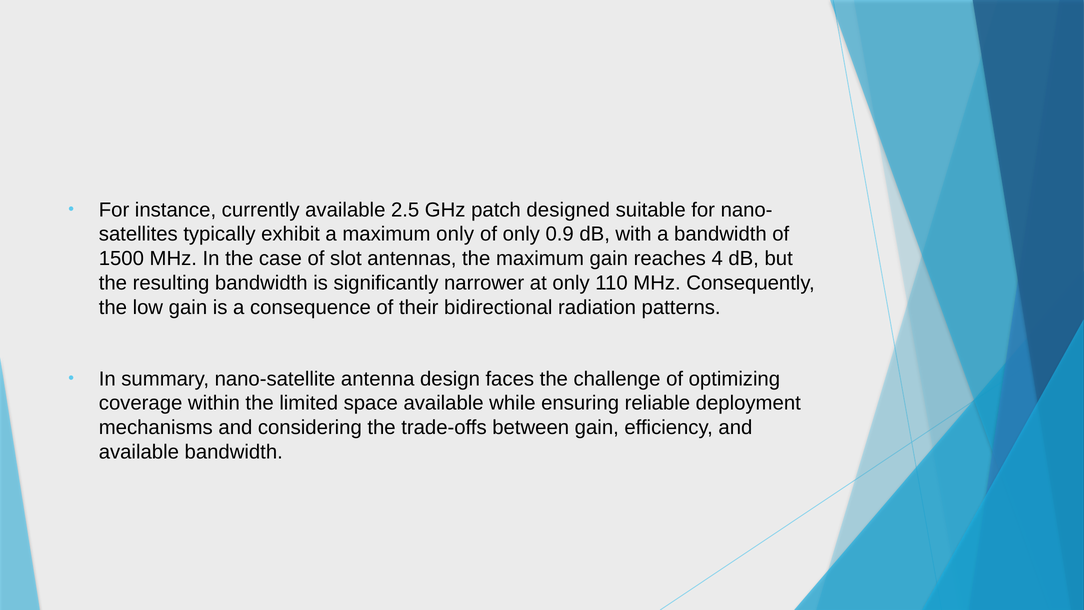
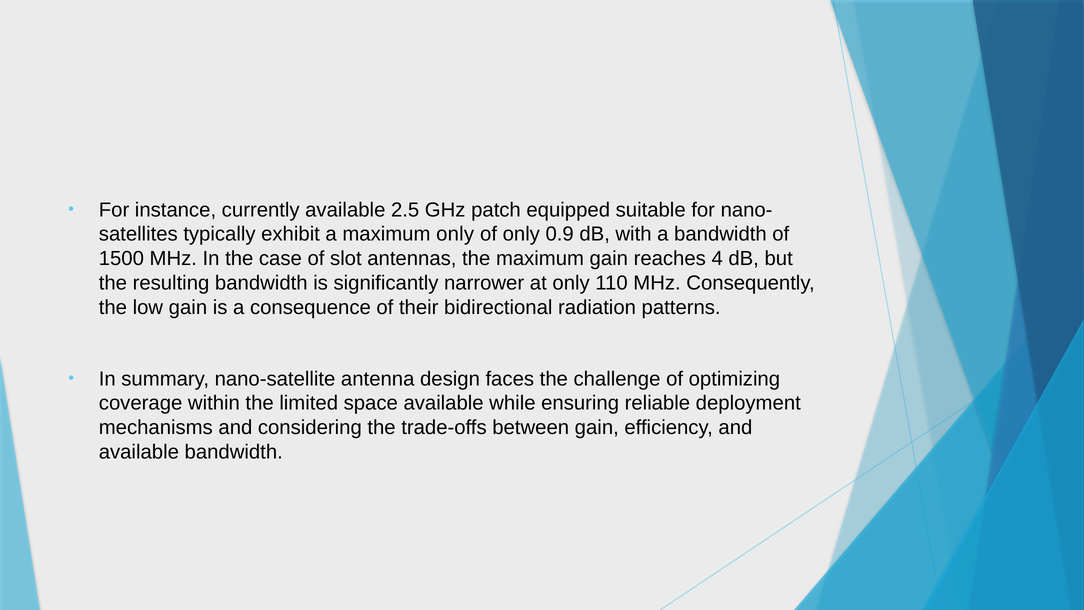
designed: designed -> equipped
